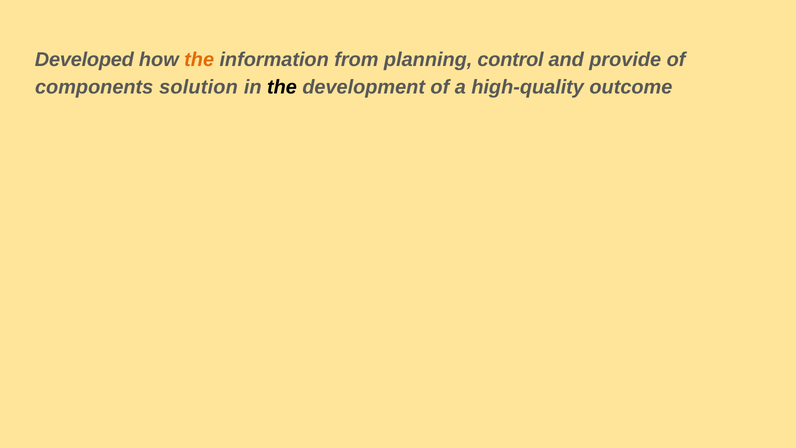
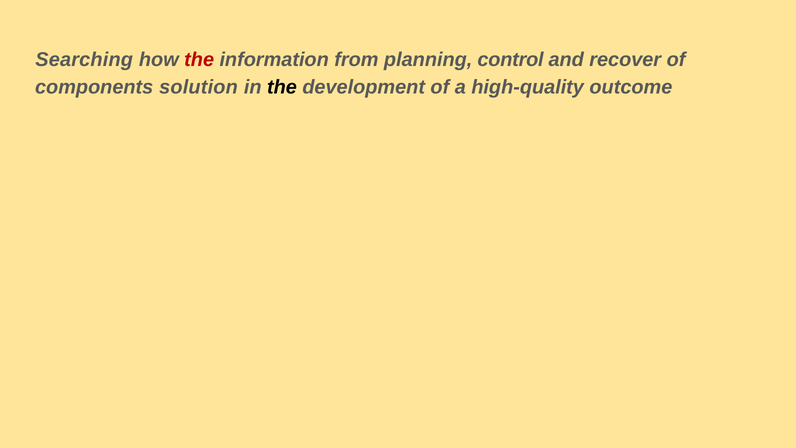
Developed: Developed -> Searching
the at (199, 59) colour: orange -> red
provide: provide -> recover
